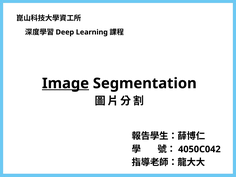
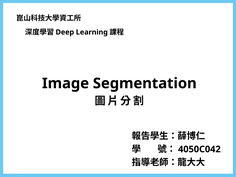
Image underline: present -> none
